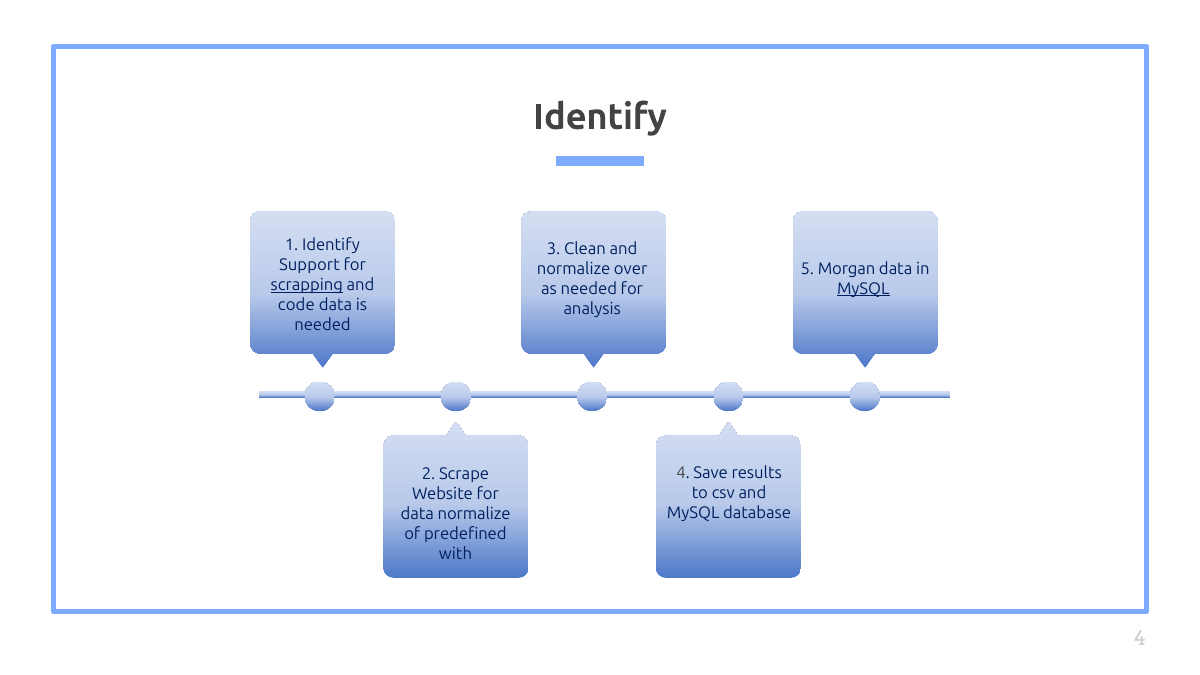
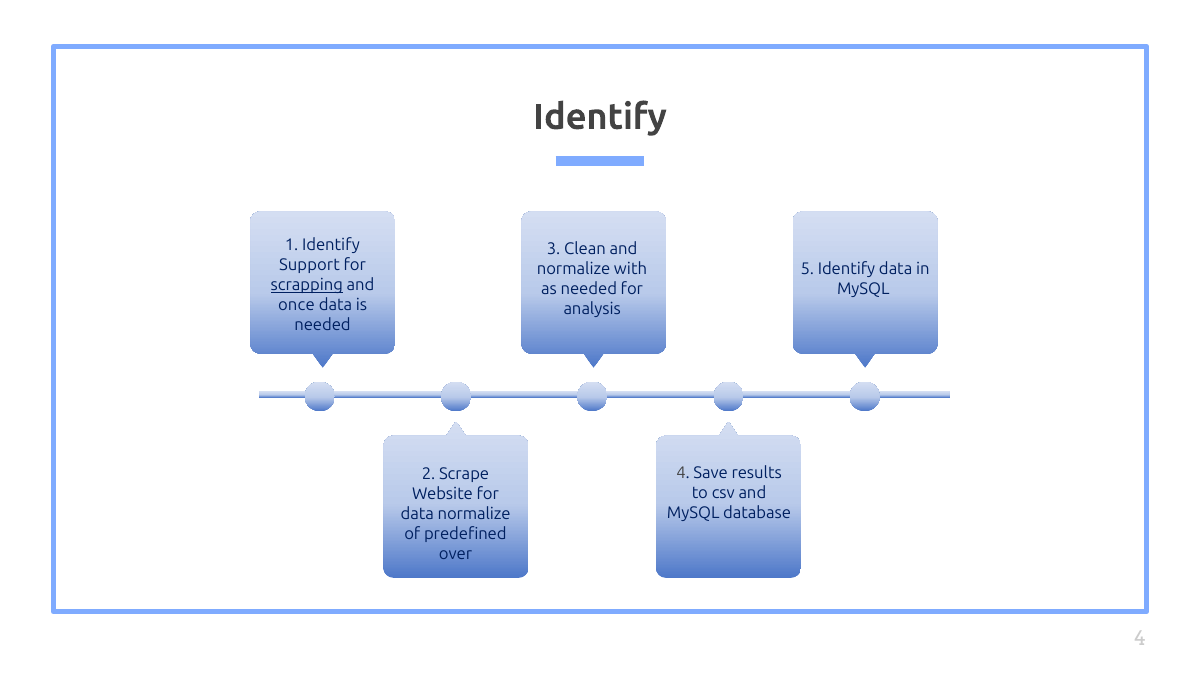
5 Morgan: Morgan -> Identify
over: over -> with
MySQL at (863, 289) underline: present -> none
code: code -> once
with: with -> over
